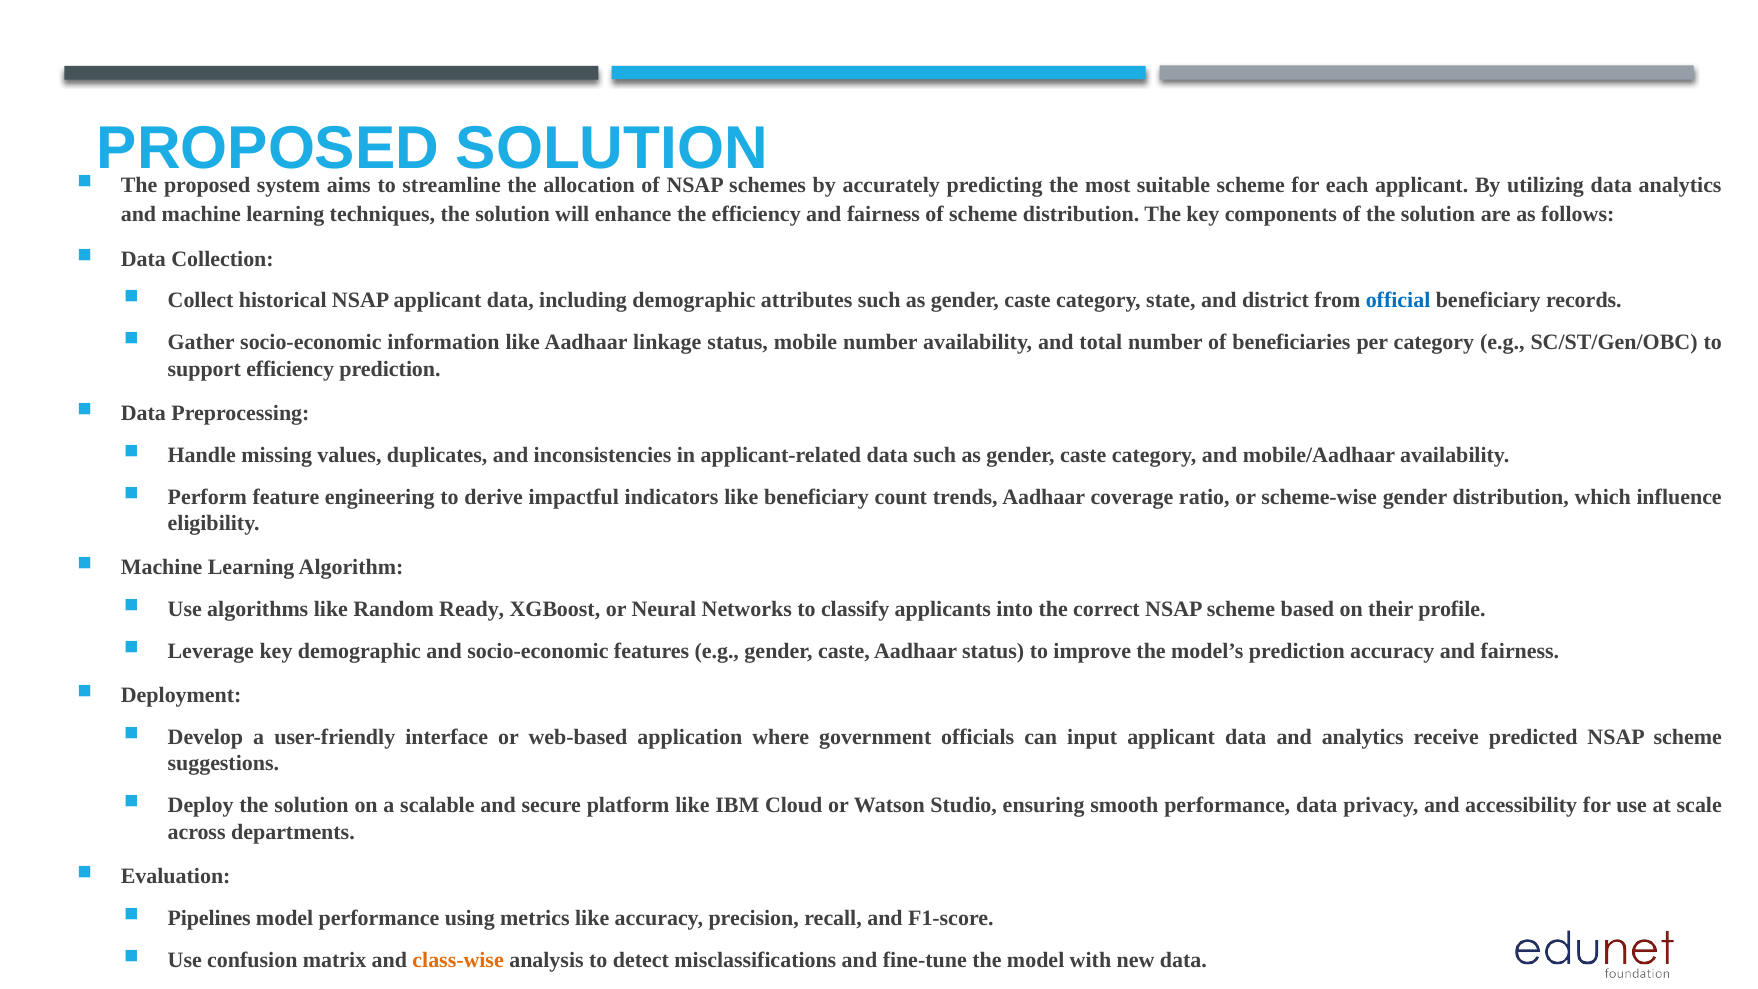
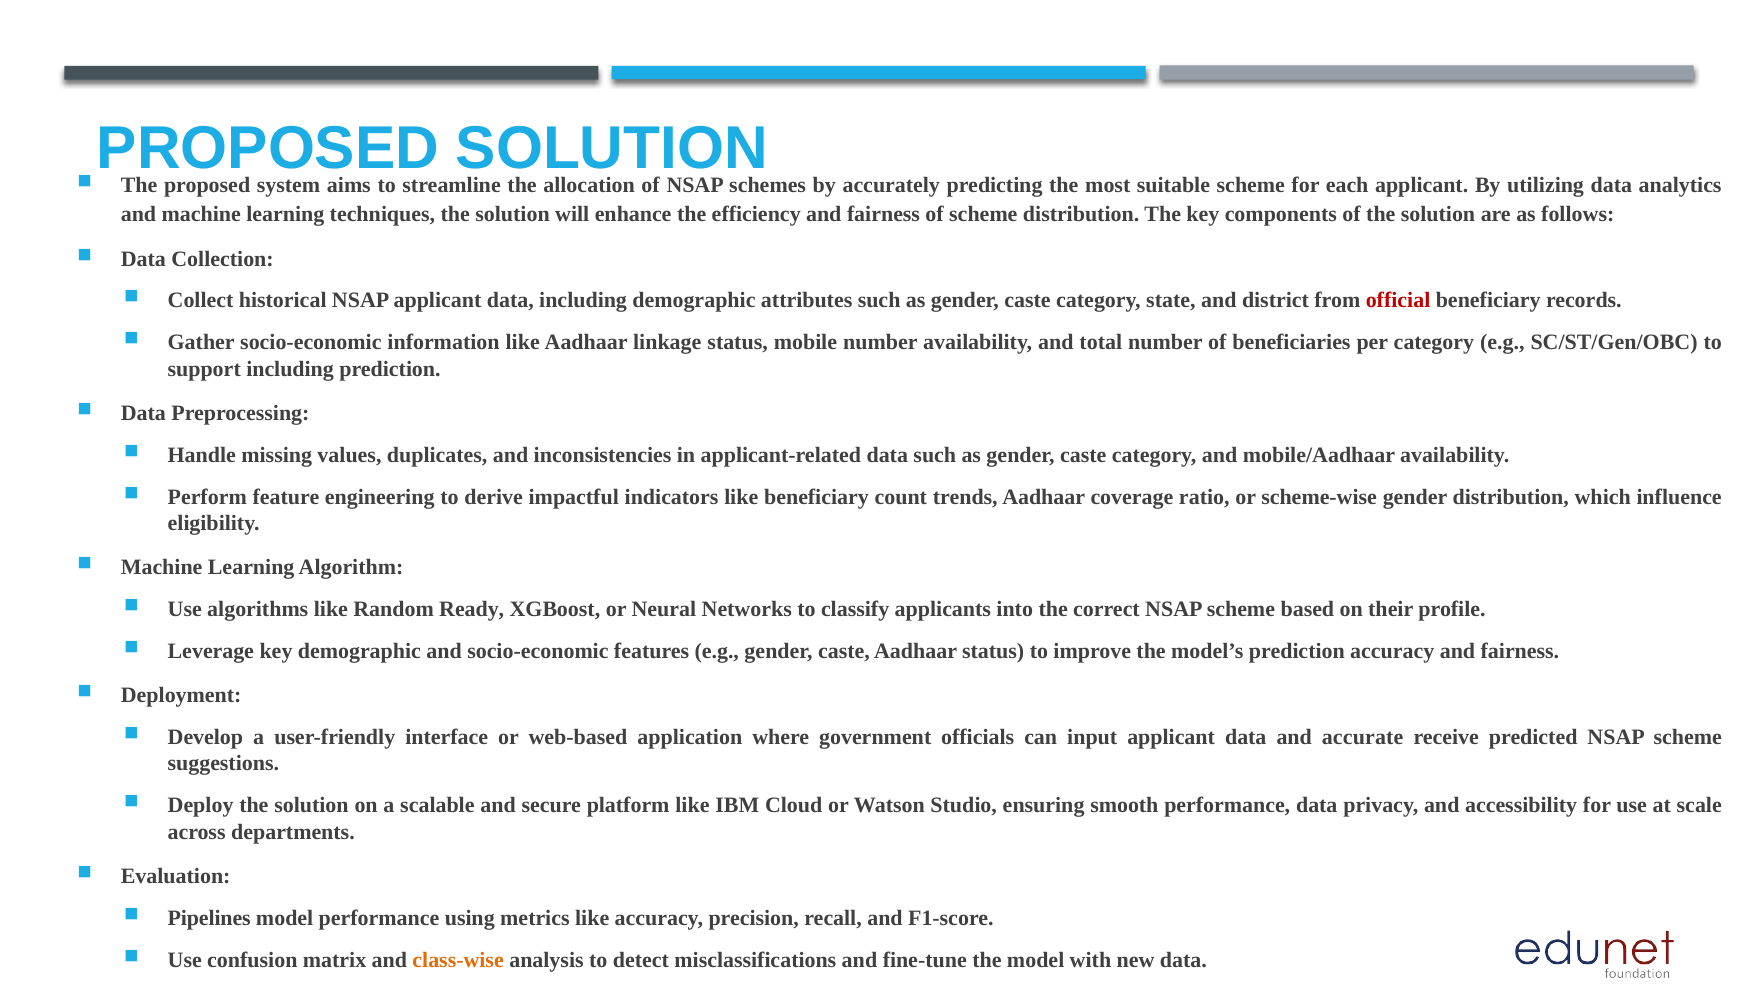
official colour: blue -> red
support efficiency: efficiency -> including
and analytics: analytics -> accurate
